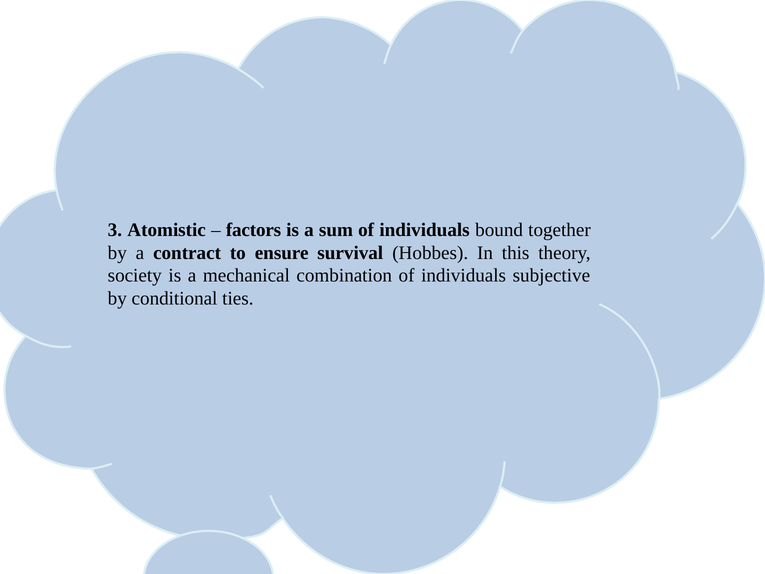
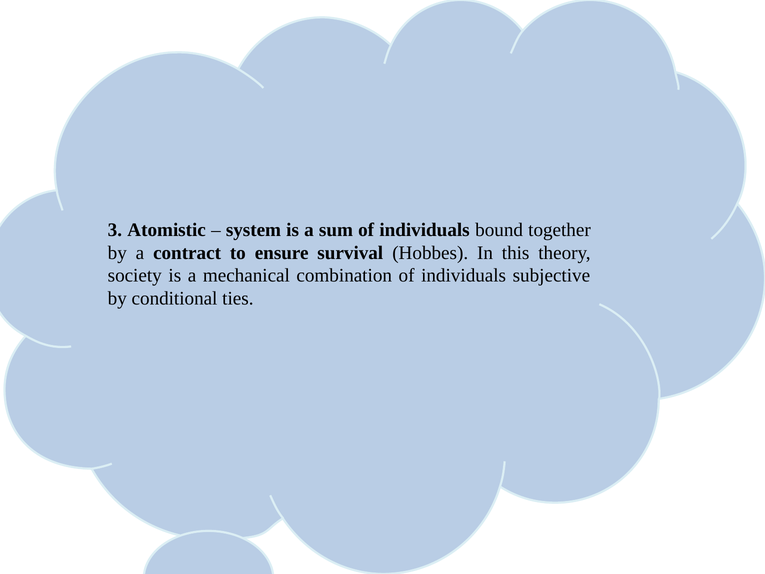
factors: factors -> system
